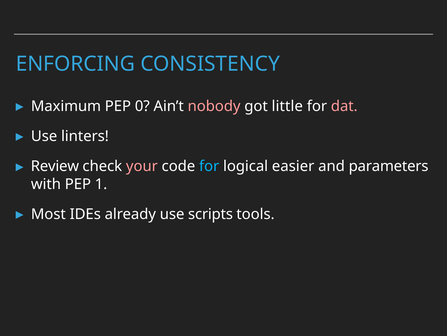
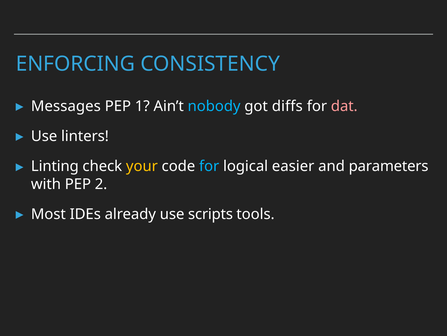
Maximum: Maximum -> Messages
0: 0 -> 1
nobody colour: pink -> light blue
little: little -> diffs
Review: Review -> Linting
your colour: pink -> yellow
1: 1 -> 2
